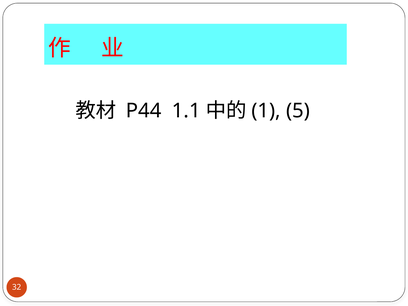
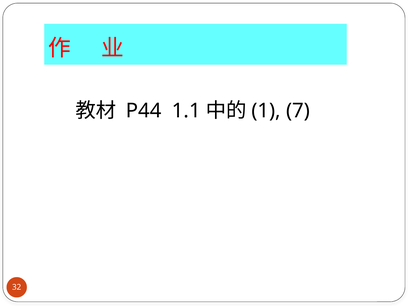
5: 5 -> 7
